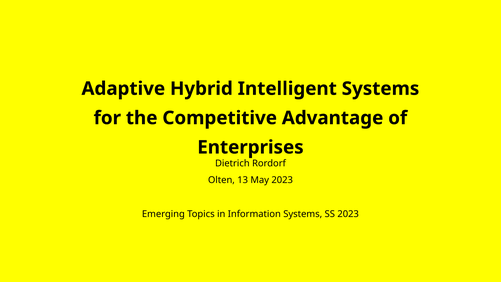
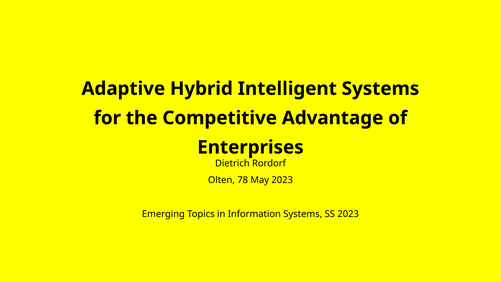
13: 13 -> 78
